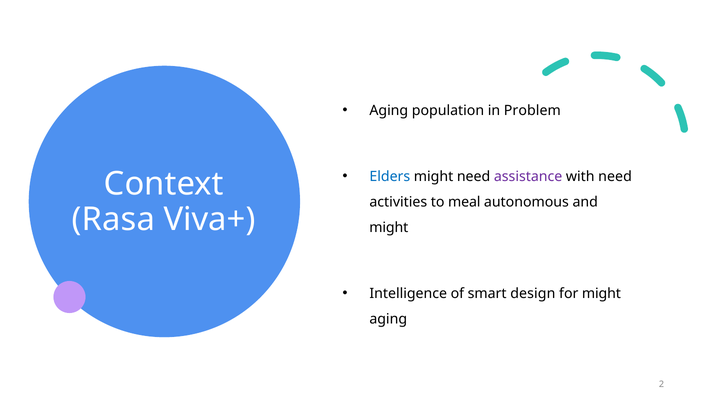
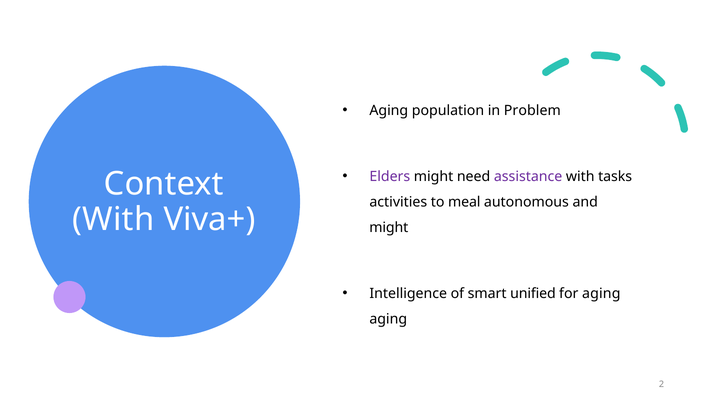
Elders colour: blue -> purple
with need: need -> tasks
Rasa at (113, 219): Rasa -> With
design: design -> unified
for might: might -> aging
